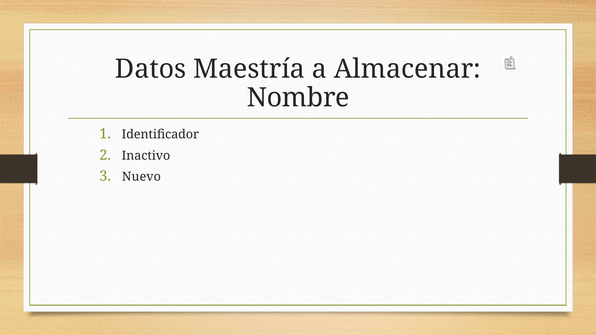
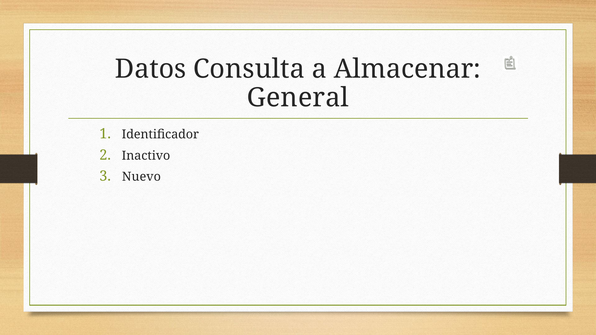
Maestría: Maestría -> Consulta
Nombre: Nombre -> General
